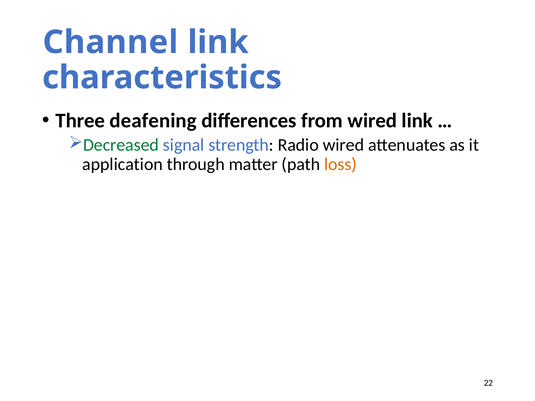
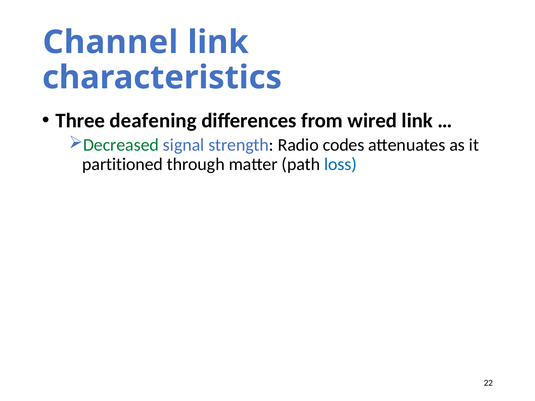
Radio wired: wired -> codes
application: application -> partitioned
loss colour: orange -> blue
